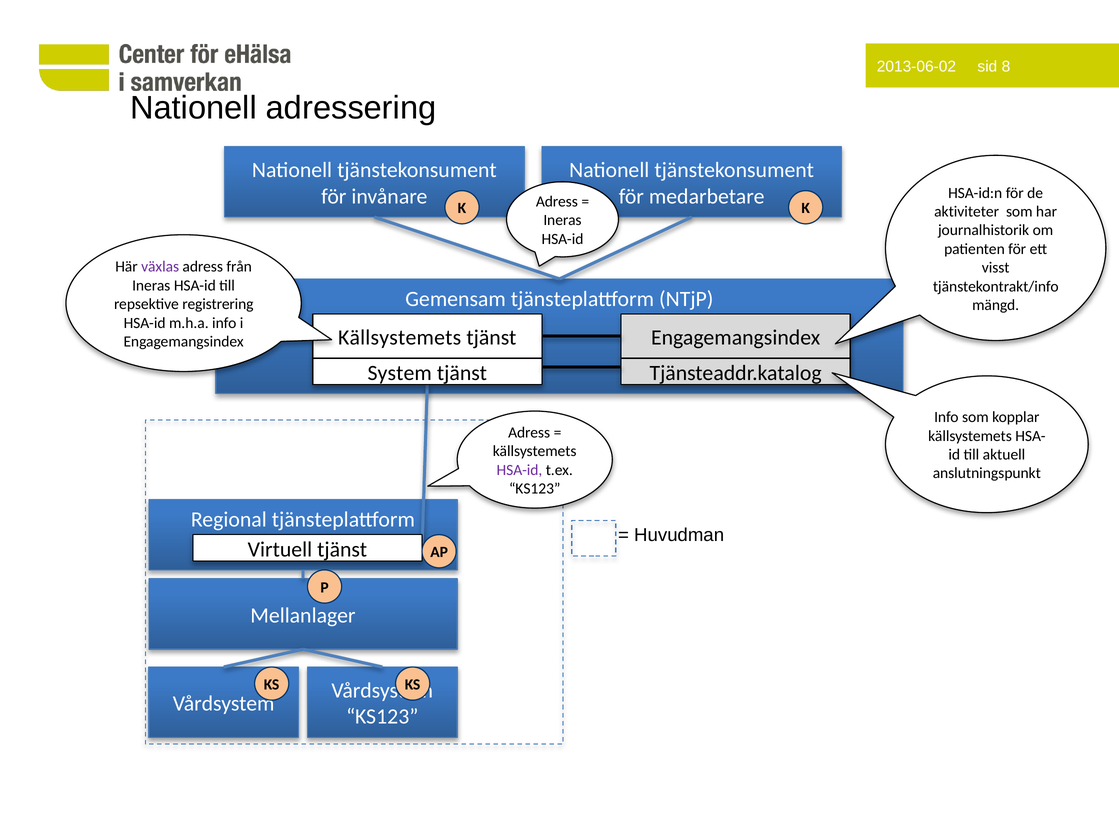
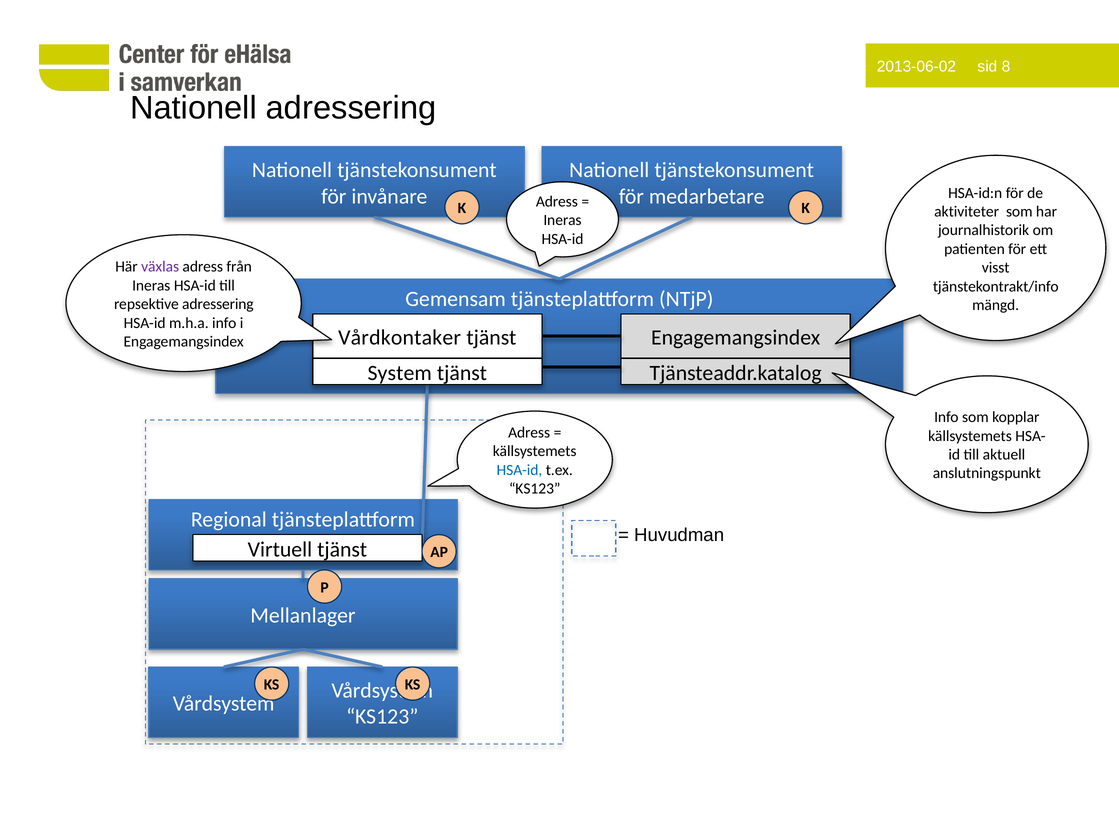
repsektive registrering: registrering -> adressering
Källsystemets at (400, 337): Källsystemets -> Vårdkontaker
HSA-id at (519, 470) colour: purple -> blue
